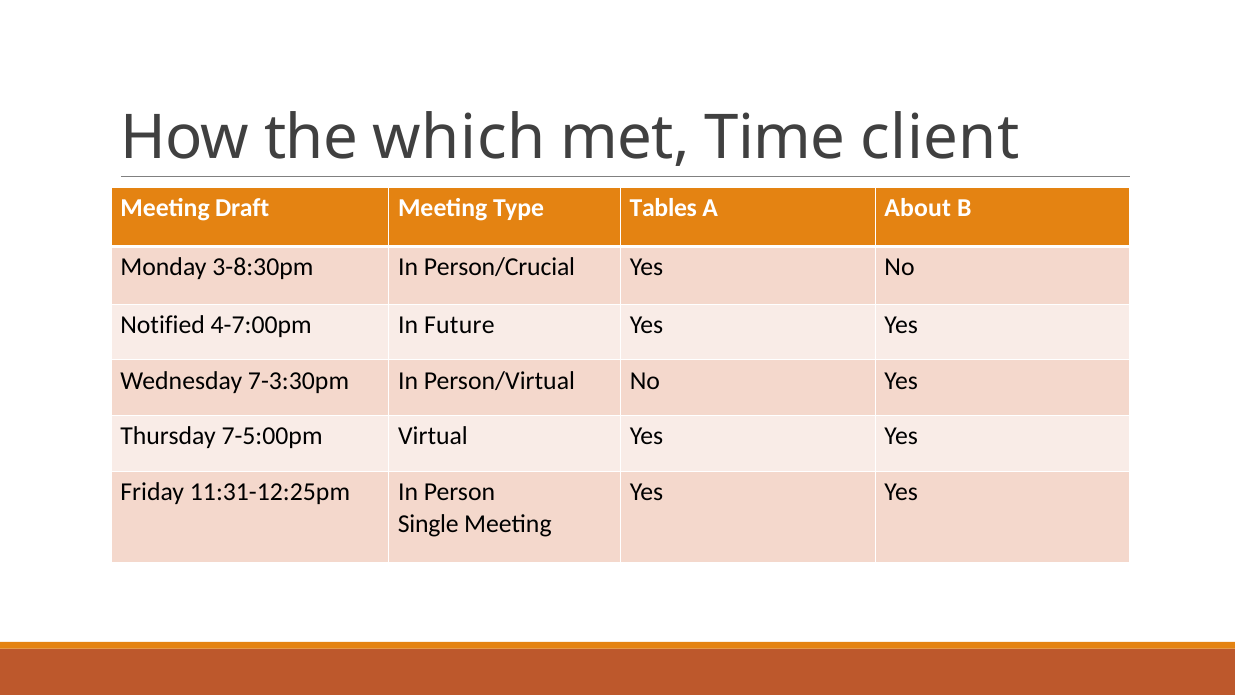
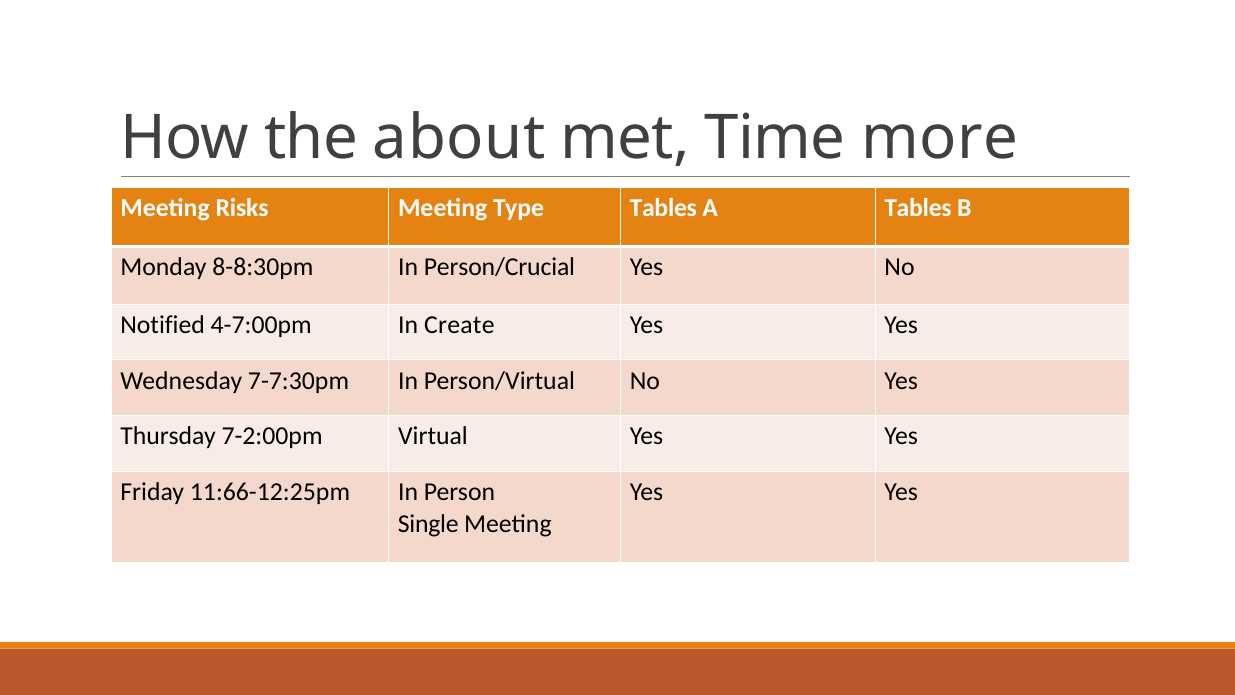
which: which -> about
client: client -> more
Draft: Draft -> Risks
A About: About -> Tables
3-8:30pm: 3-8:30pm -> 8-8:30pm
Future: Future -> Create
7-3:30pm: 7-3:30pm -> 7-7:30pm
7-5:00pm: 7-5:00pm -> 7-2:00pm
11:31-12:25pm: 11:31-12:25pm -> 11:66-12:25pm
